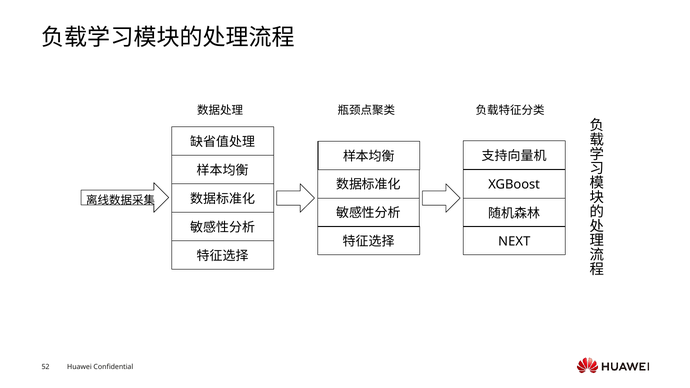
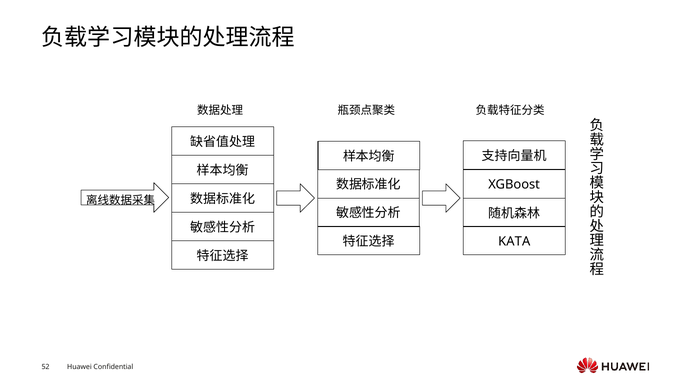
NEXT: NEXT -> KATA
